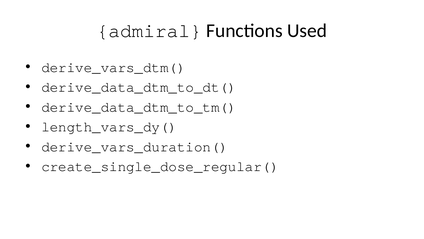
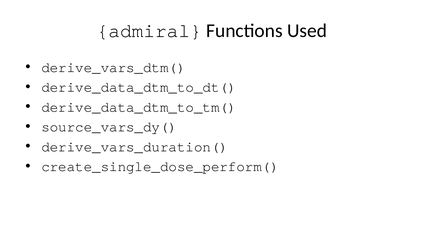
length_vars_dy(: length_vars_dy( -> source_vars_dy(
create_single_dose_regular(: create_single_dose_regular( -> create_single_dose_perform(
